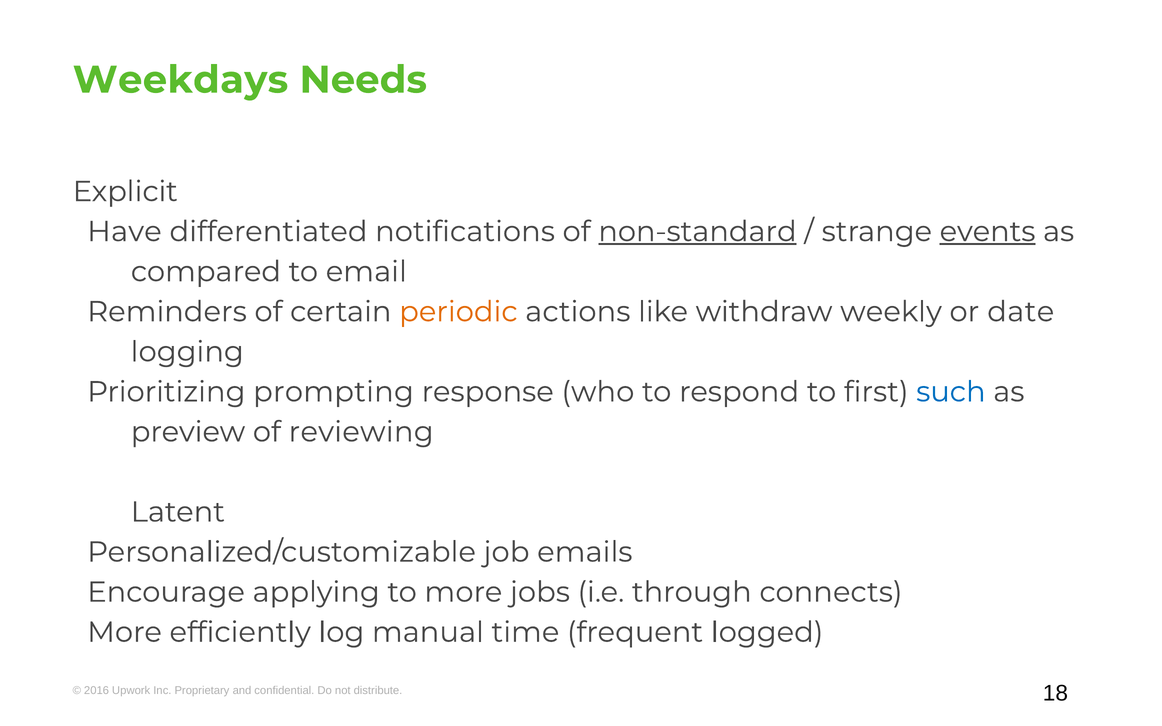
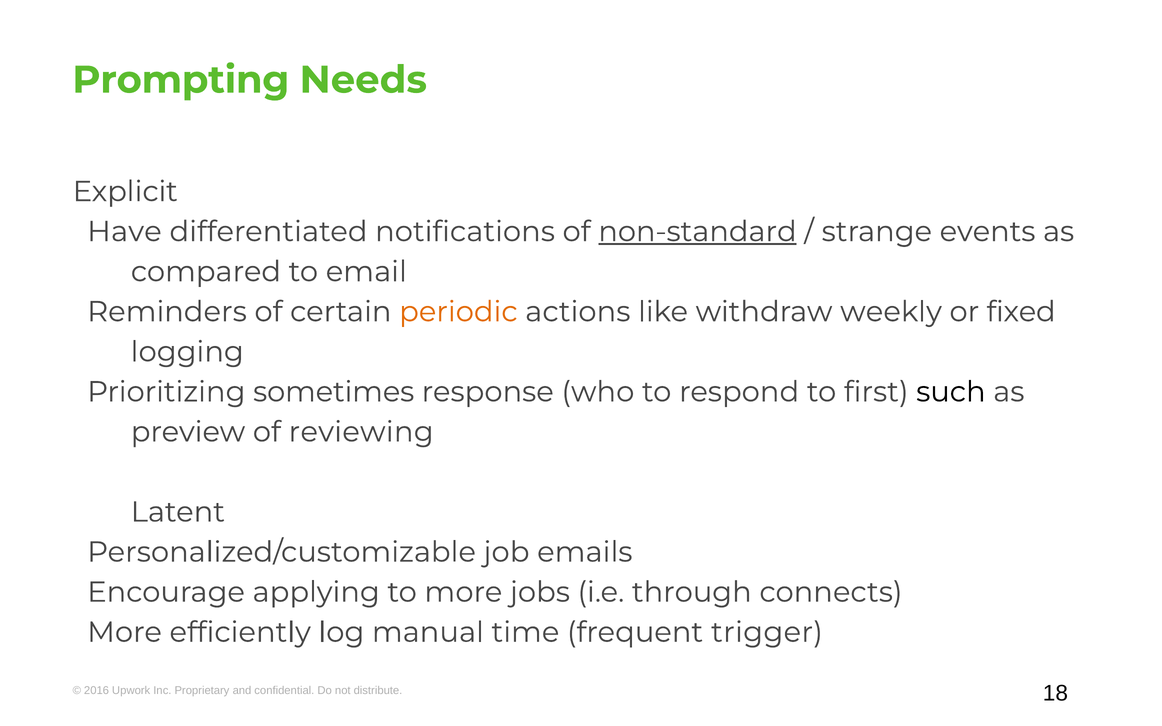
Weekdays: Weekdays -> Prompting
events underline: present -> none
date: date -> fixed
prompting: prompting -> sometimes
such colour: blue -> black
logged: logged -> trigger
